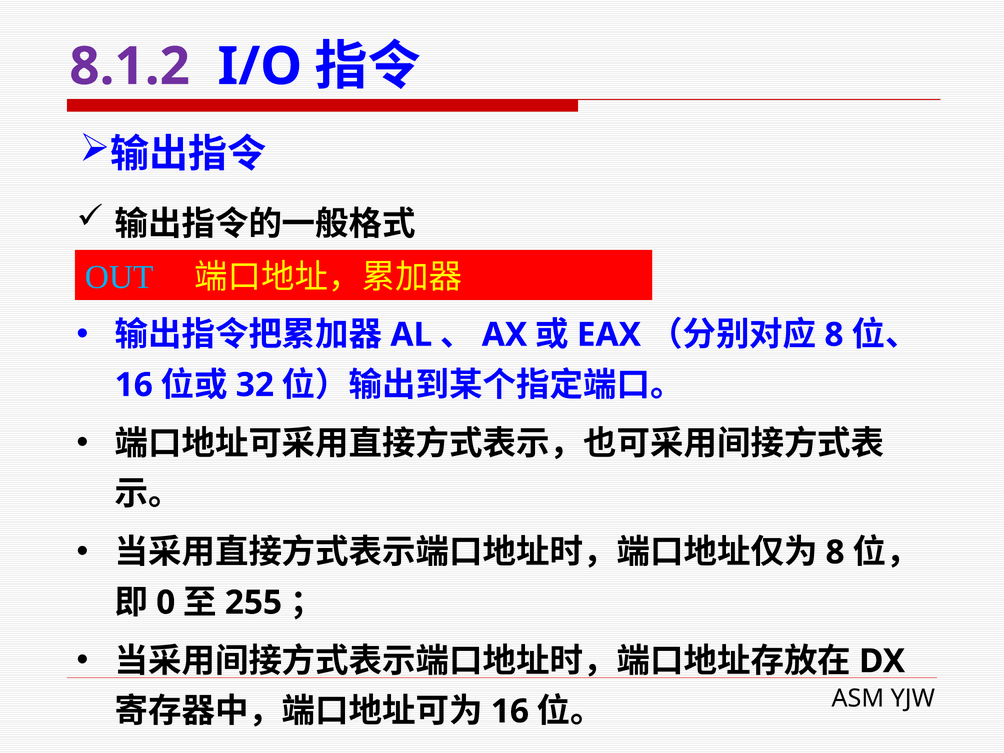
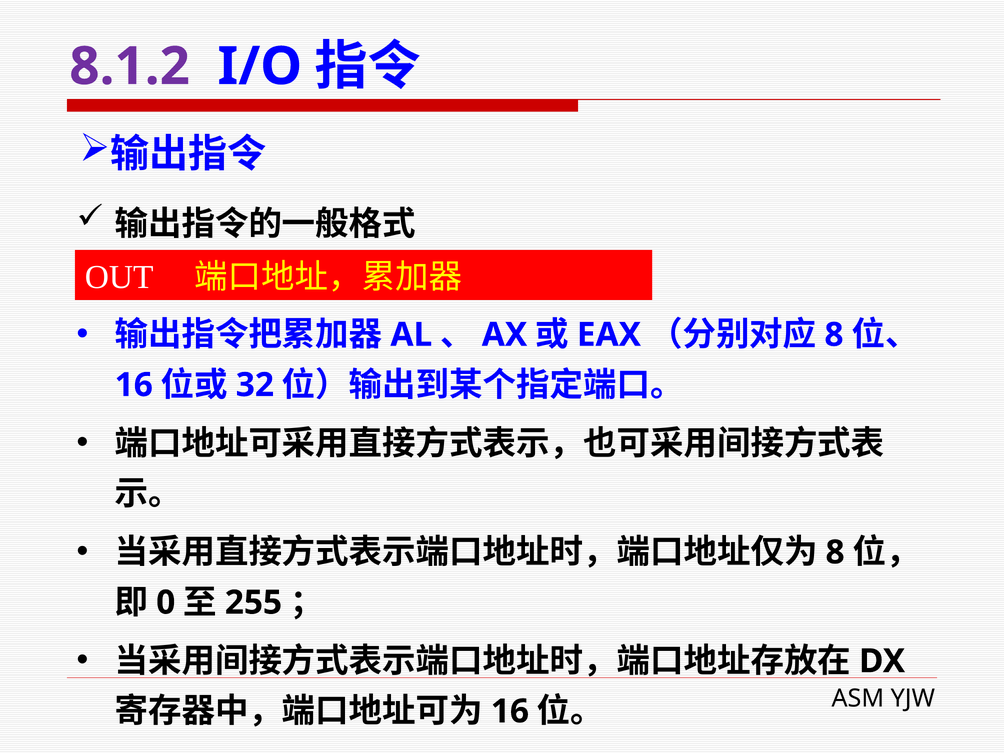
OUT colour: light blue -> white
